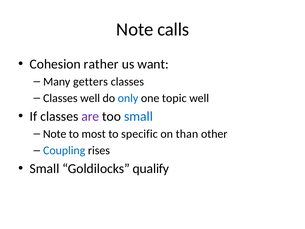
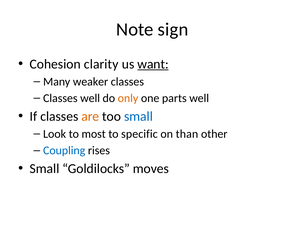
calls: calls -> sign
rather: rather -> clarity
want underline: none -> present
getters: getters -> weaker
only colour: blue -> orange
topic: topic -> parts
are colour: purple -> orange
Note at (55, 134): Note -> Look
qualify: qualify -> moves
